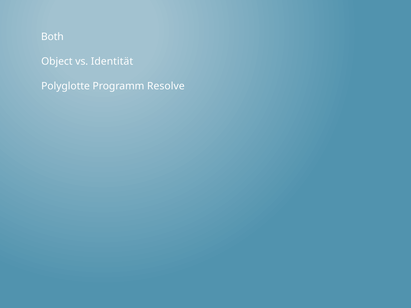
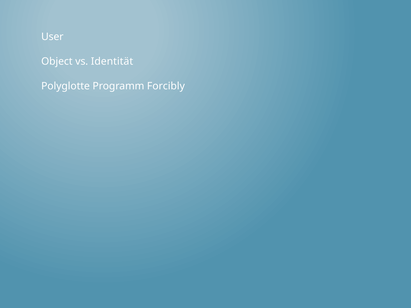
Both: Both -> User
Resolve: Resolve -> Forcibly
